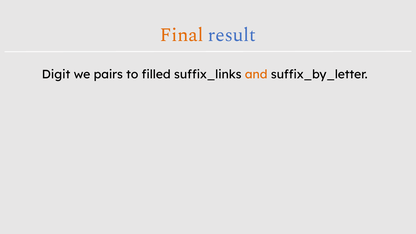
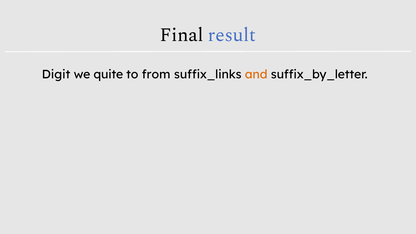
Final colour: orange -> black
pairs: pairs -> quite
filled: filled -> from
